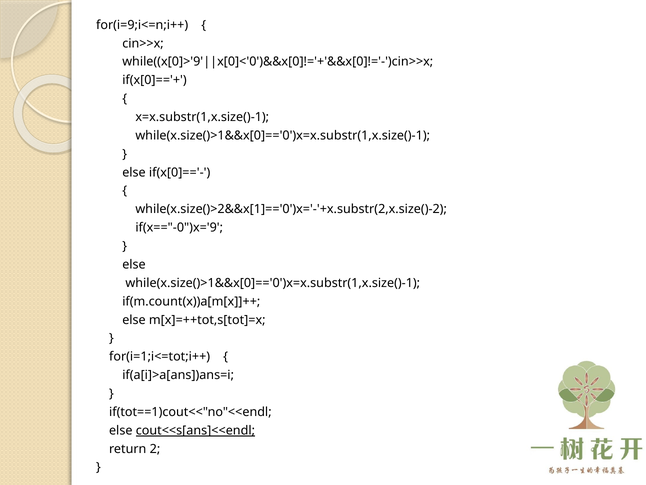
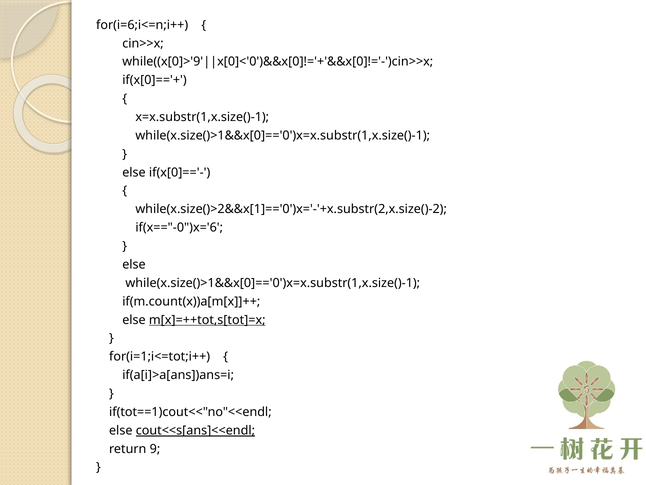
for(i=9;i<=n;i++: for(i=9;i<=n;i++ -> for(i=6;i<=n;i++
if(x=="-0")x='9: if(x=="-0")x='9 -> if(x=="-0")x='6
m[x]=++tot,s[tot]=x underline: none -> present
2: 2 -> 9
